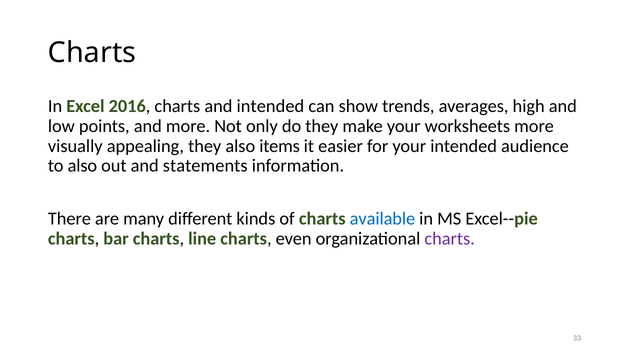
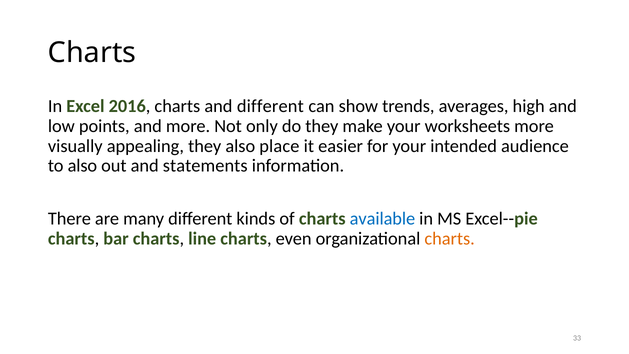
and intended: intended -> different
items: items -> place
charts at (450, 238) colour: purple -> orange
